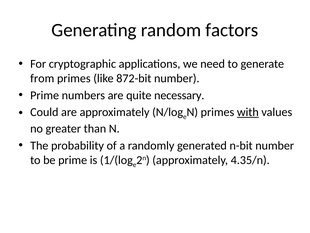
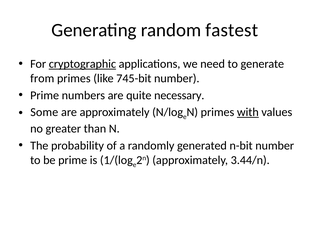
factors: factors -> fastest
cryptographic underline: none -> present
872-bit: 872-bit -> 745-bit
Could: Could -> Some
4.35/n: 4.35/n -> 3.44/n
